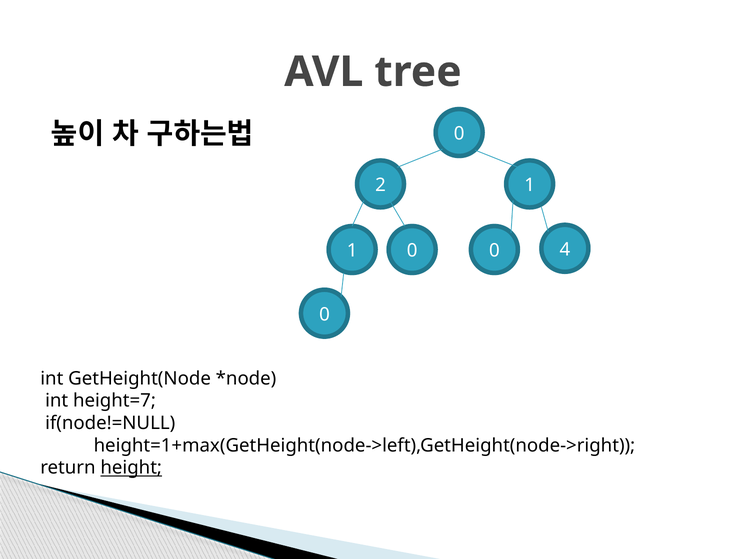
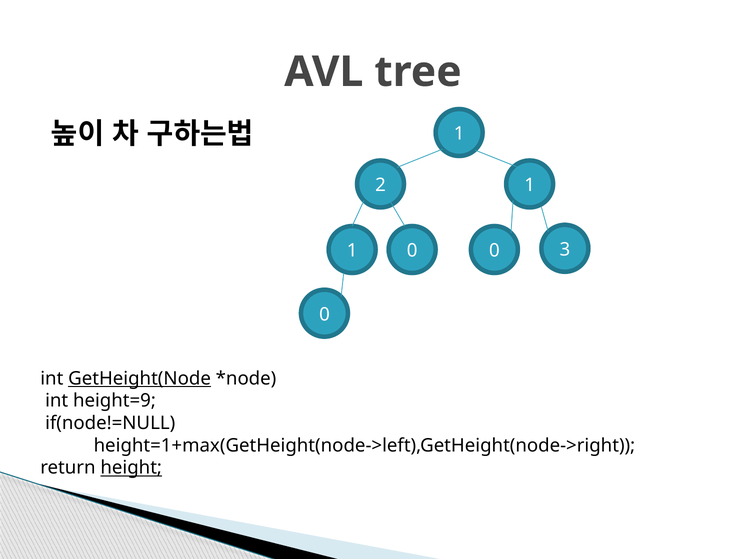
0 at (459, 134): 0 -> 1
4: 4 -> 3
GetHeight(Node underline: none -> present
height=7: height=7 -> height=9
